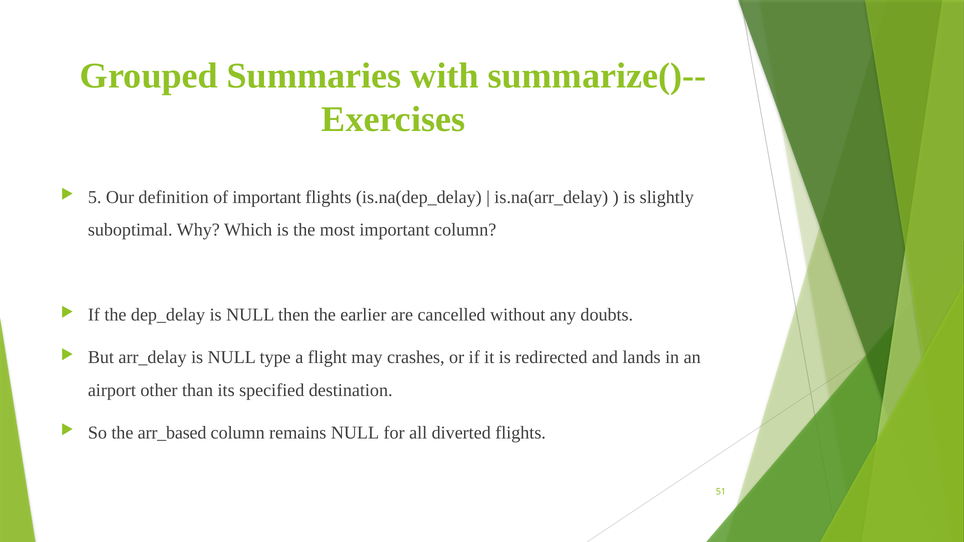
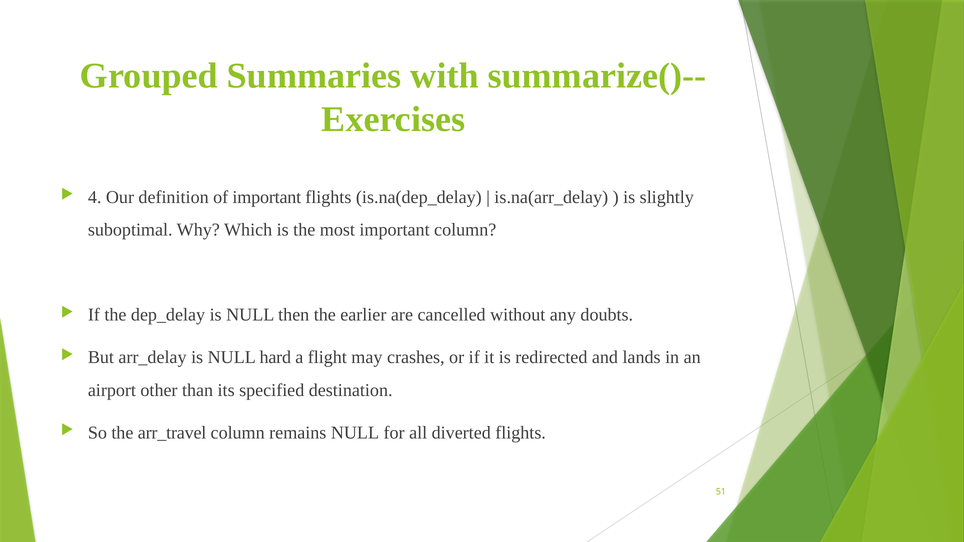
5: 5 -> 4
type: type -> hard
arr_based: arr_based -> arr_travel
